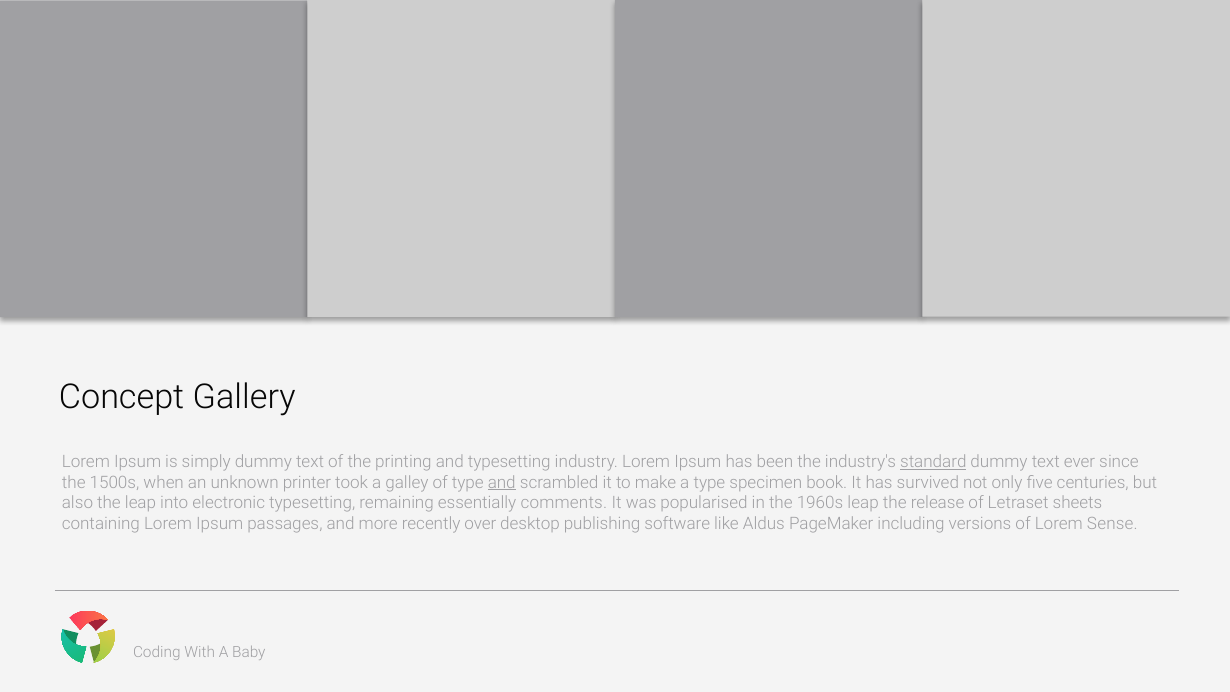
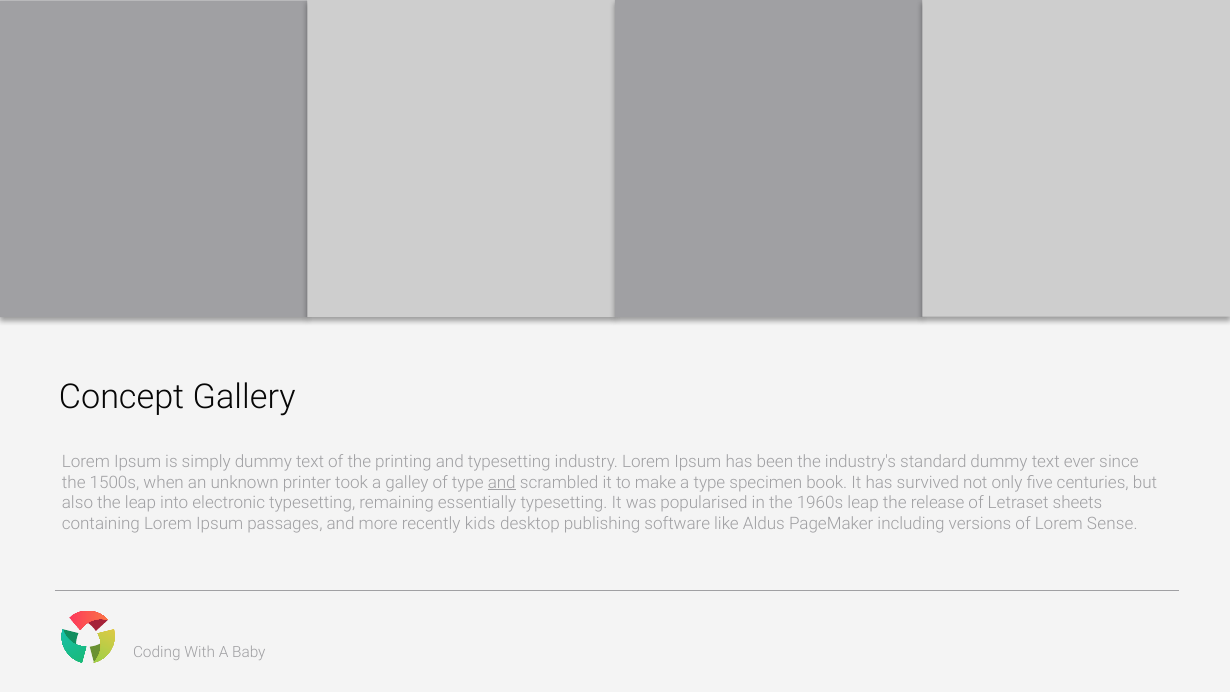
standard underline: present -> none
essentially comments: comments -> typesetting
over: over -> kids
